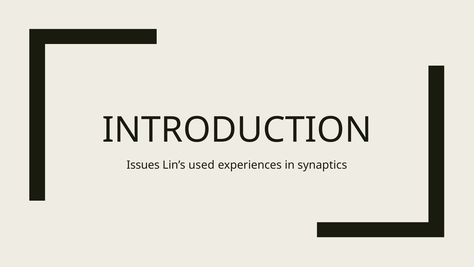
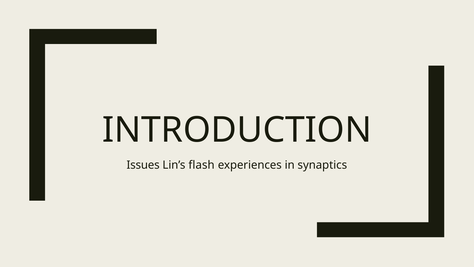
used: used -> flash
